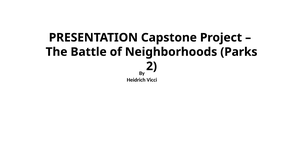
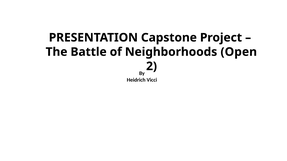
Parks: Parks -> Open
